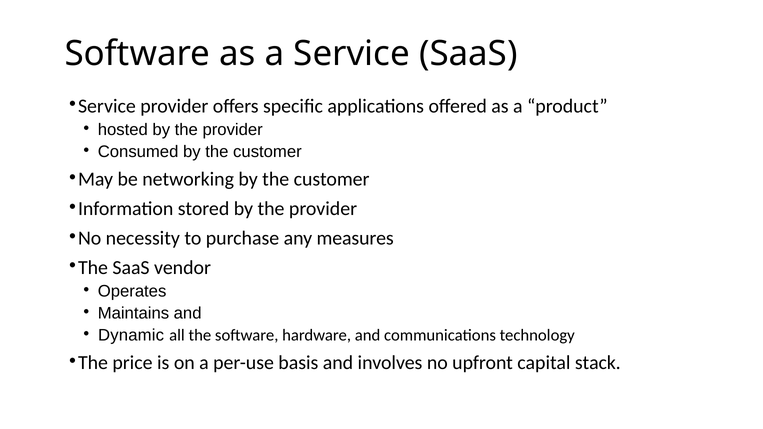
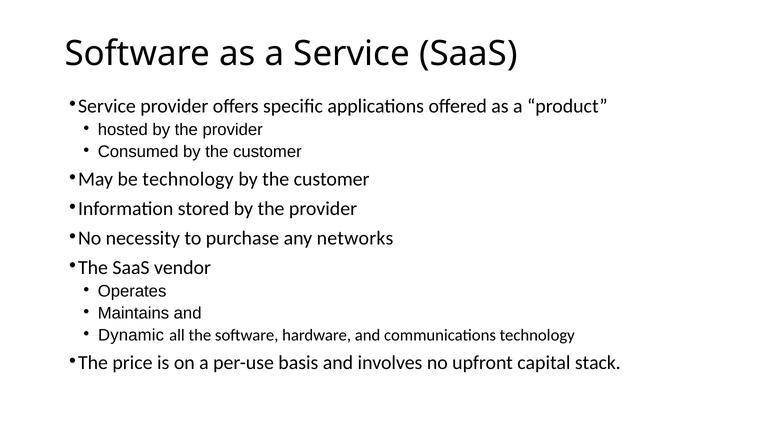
be networking: networking -> technology
measures: measures -> networks
